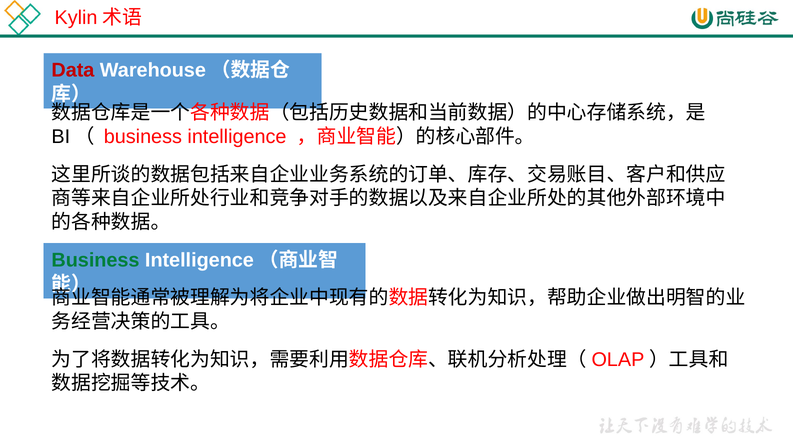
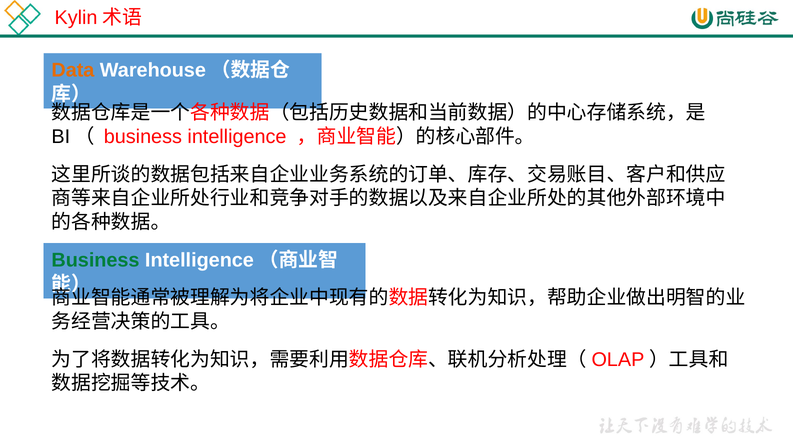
Data colour: red -> orange
